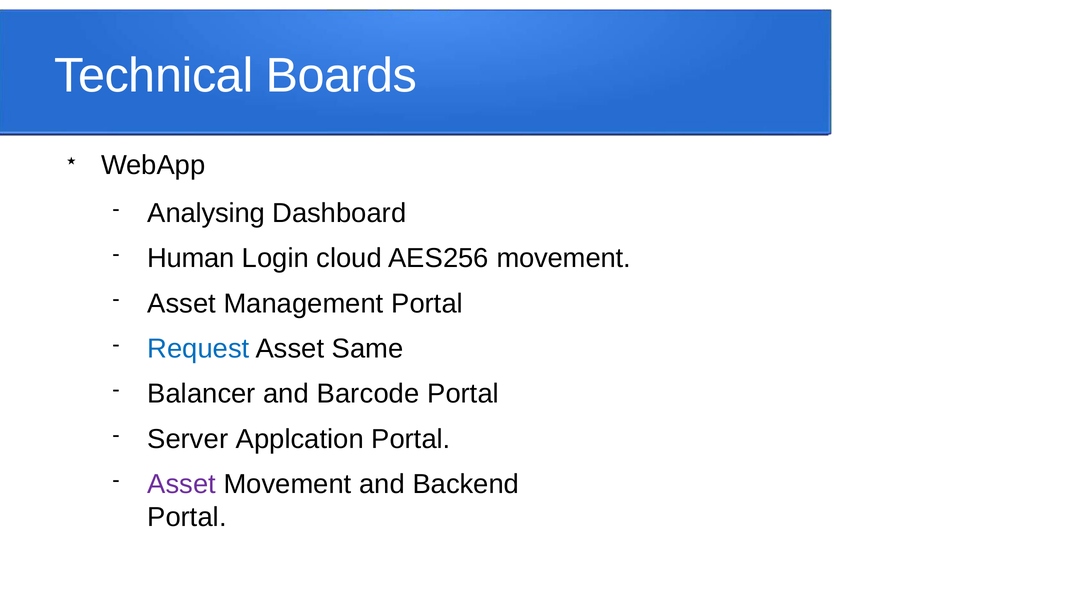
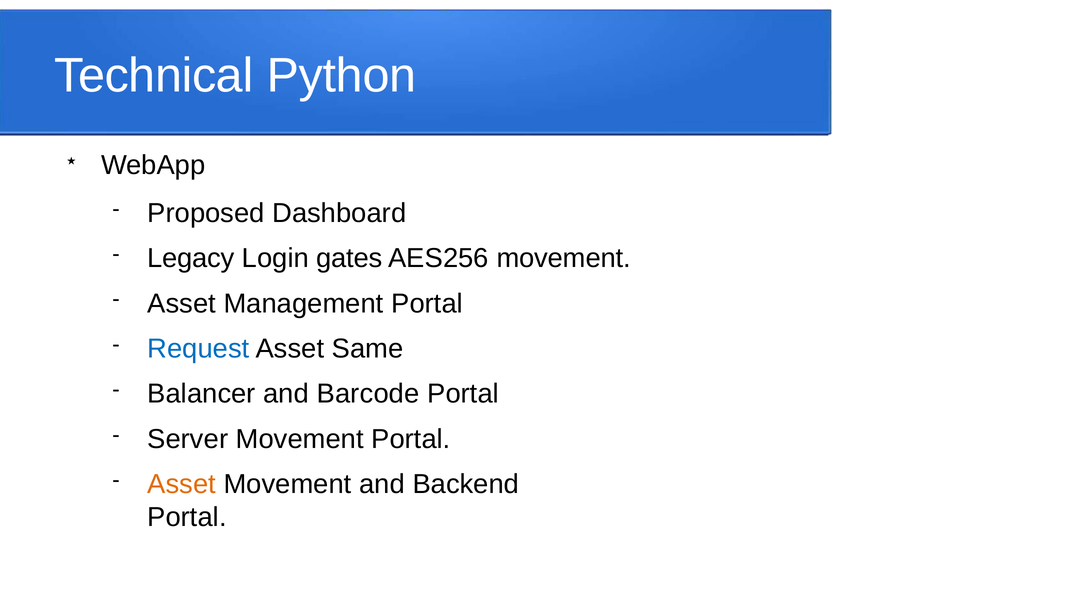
Boards: Boards -> Python
Analysing: Analysing -> Proposed
Human: Human -> Legacy
cloud: cloud -> gates
Server Applcation: Applcation -> Movement
Asset at (182, 484) colour: purple -> orange
